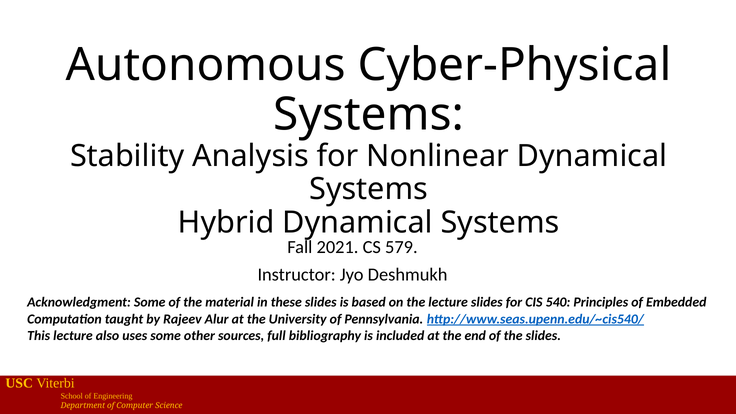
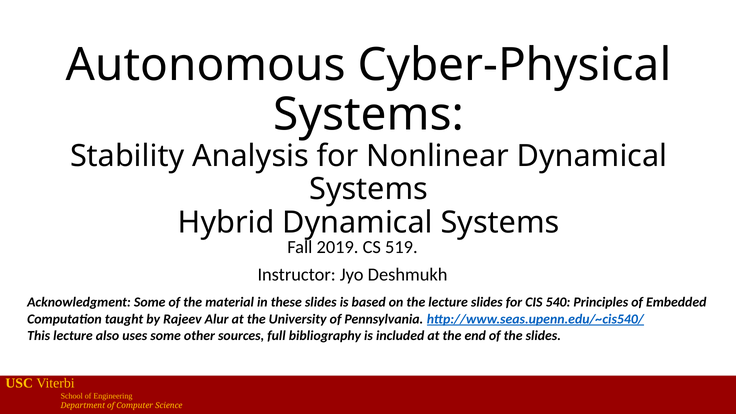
2021: 2021 -> 2019
579: 579 -> 519
